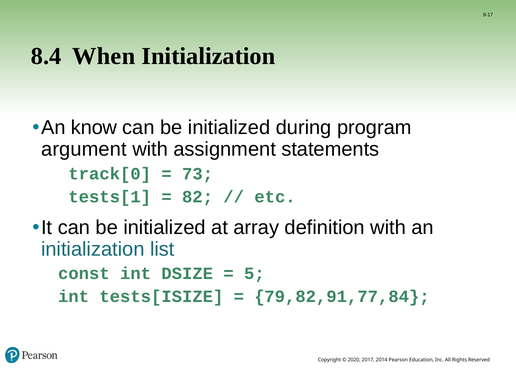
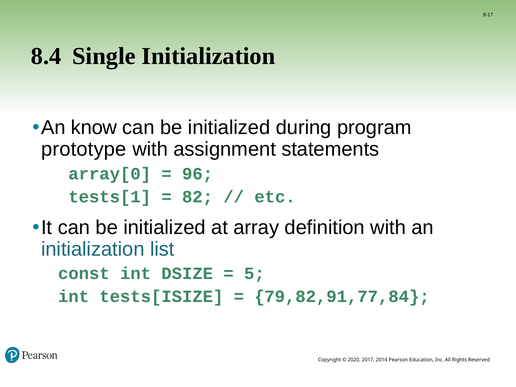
When: When -> Single
argument: argument -> prototype
track[0: track[0 -> array[0
73: 73 -> 96
